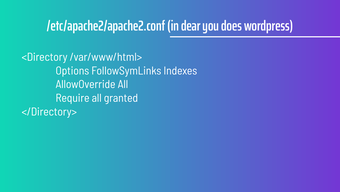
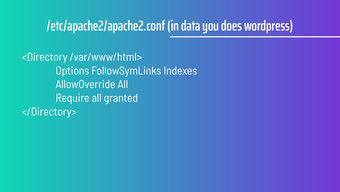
dear: dear -> data
